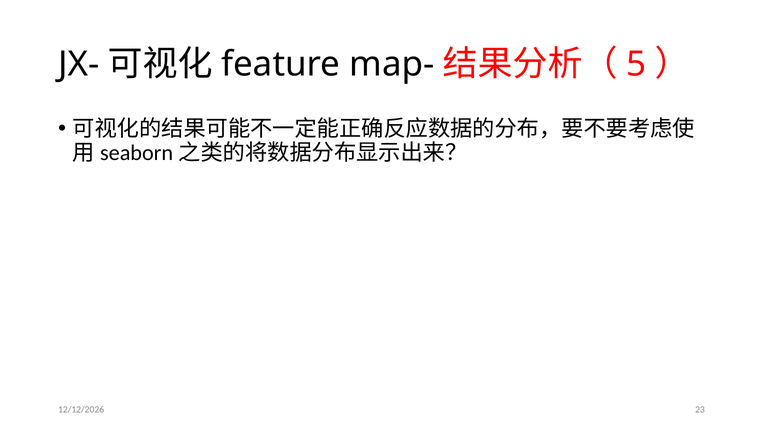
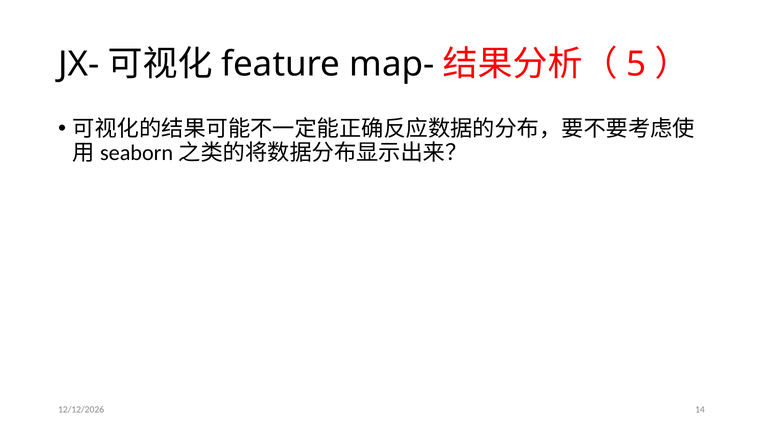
23: 23 -> 14
